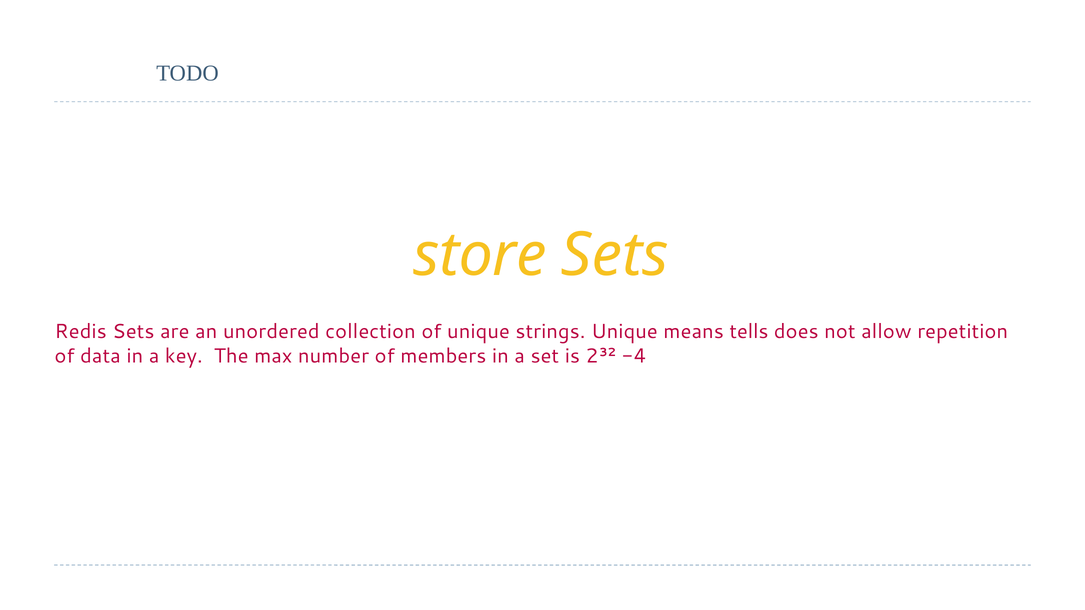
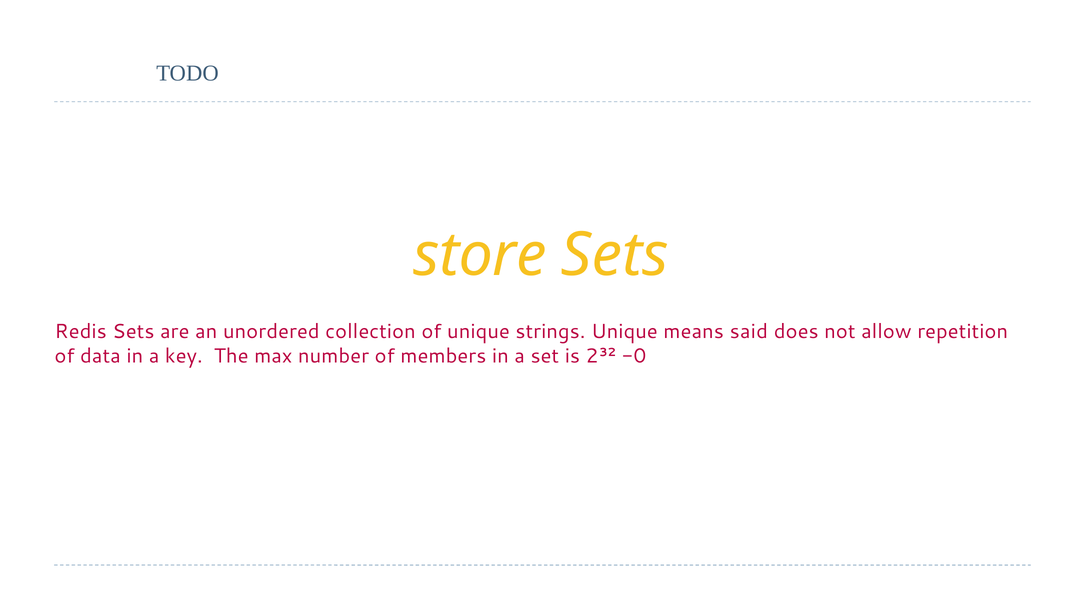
tells: tells -> said
-4: -4 -> -0
